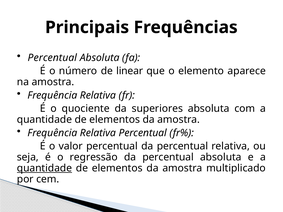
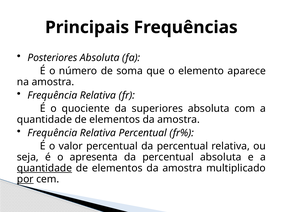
Percentual at (52, 58): Percentual -> Posteriores
linear: linear -> soma
regressão: regressão -> apresenta
por underline: none -> present
